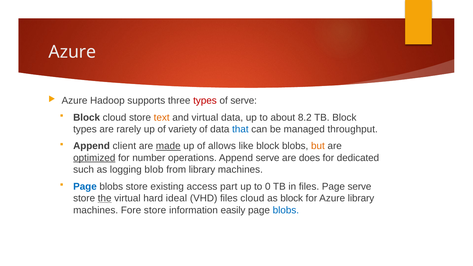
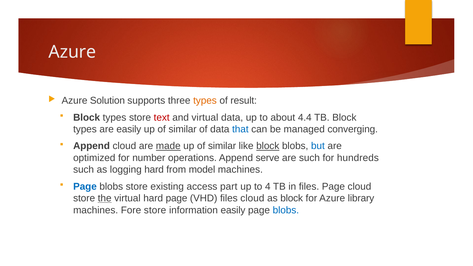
Hadoop: Hadoop -> Solution
types at (205, 101) colour: red -> orange
of serve: serve -> result
cloud at (115, 117): cloud -> types
text colour: orange -> red
8.2: 8.2 -> 4.4
are rarely: rarely -> easily
variety at (183, 129): variety -> similar
throughput: throughput -> converging
Append client: client -> cloud
allows at (222, 146): allows -> similar
block at (268, 146) underline: none -> present
but colour: orange -> blue
optimized underline: present -> none
are does: does -> such
dedicated: dedicated -> hundreds
logging blob: blob -> hard
from library: library -> model
0: 0 -> 4
Page serve: serve -> cloud
hard ideal: ideal -> page
